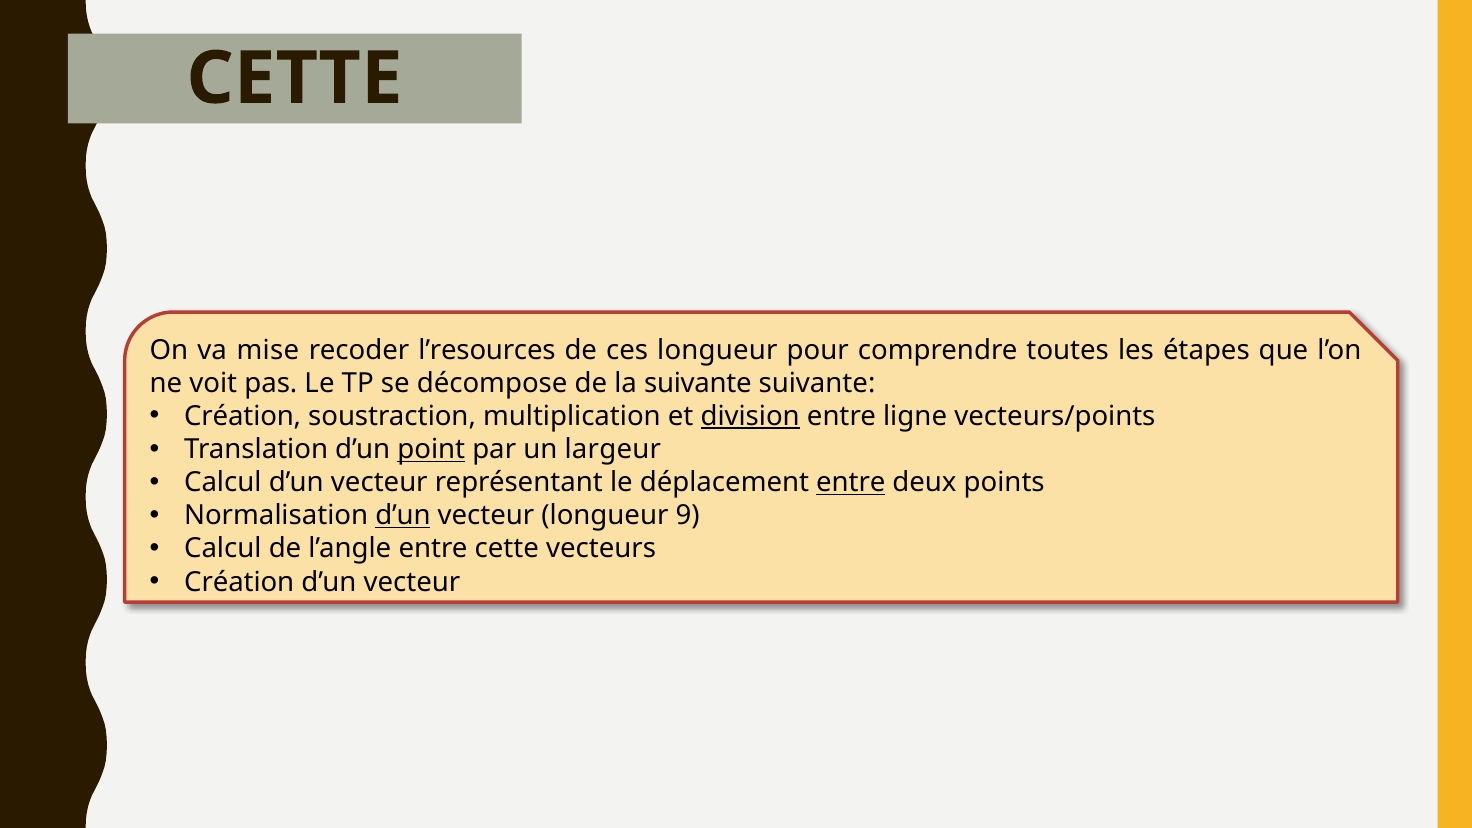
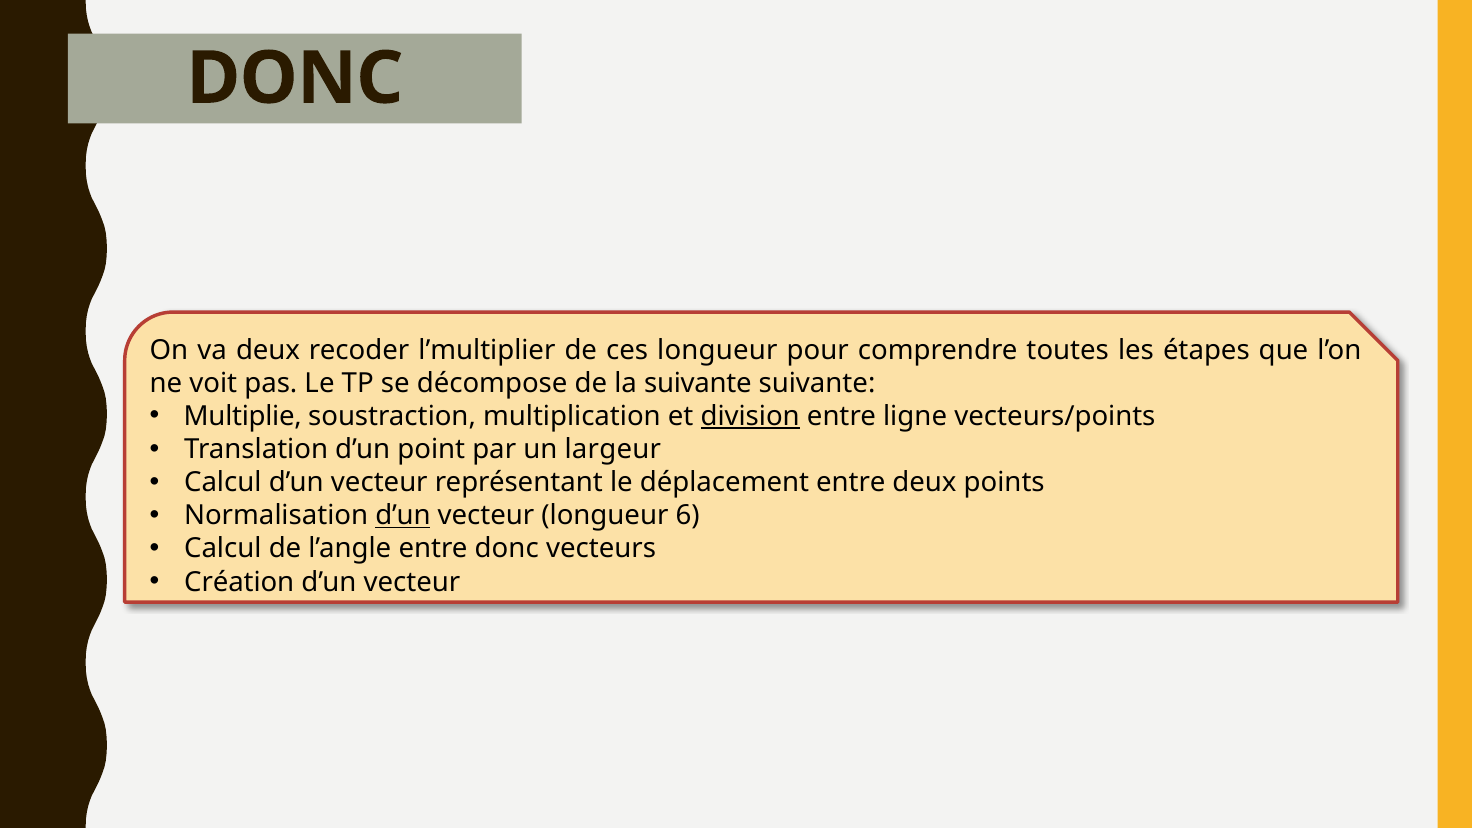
CETTE at (294, 79): CETTE -> DONC
va mise: mise -> deux
l’resources: l’resources -> l’multiplier
Création at (243, 416): Création -> Multiplie
point underline: present -> none
entre at (851, 483) underline: present -> none
9: 9 -> 6
entre cette: cette -> donc
